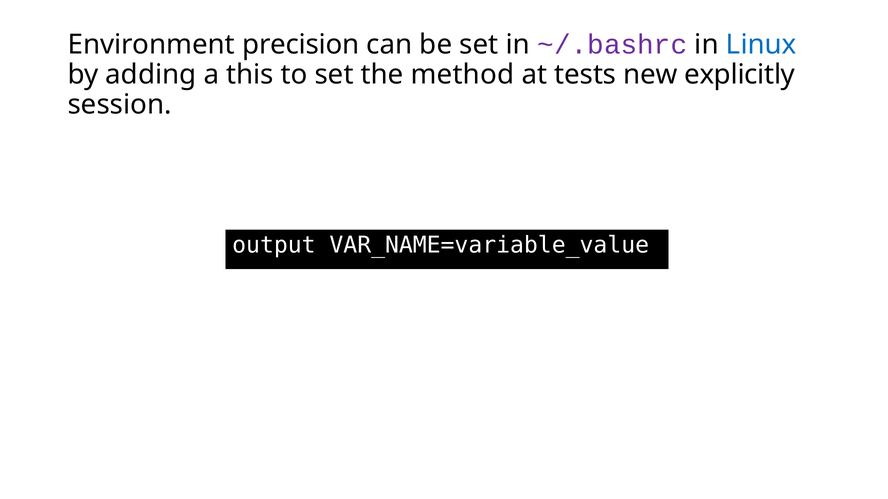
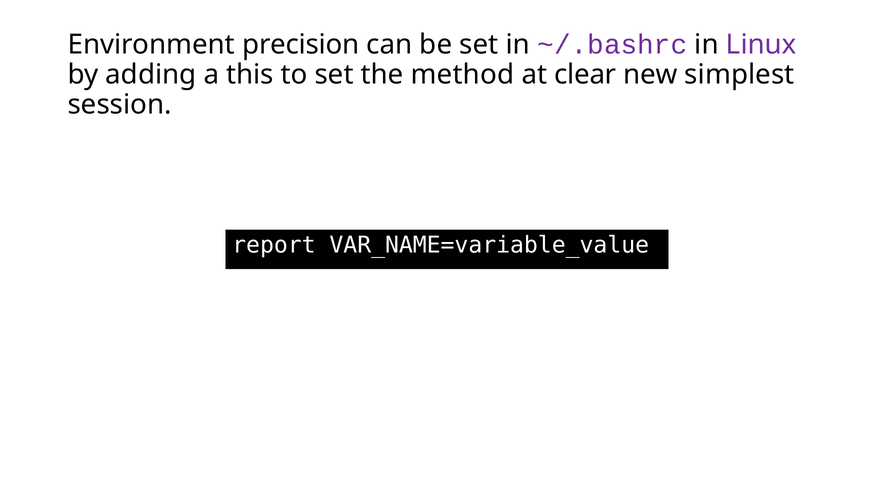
Linux colour: blue -> purple
tests: tests -> clear
explicitly: explicitly -> simplest
output: output -> report
